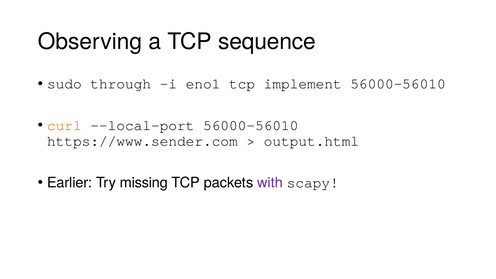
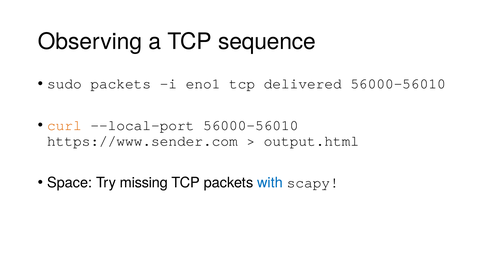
sudo through: through -> packets
implement: implement -> delivered
Earlier: Earlier -> Space
with colour: purple -> blue
